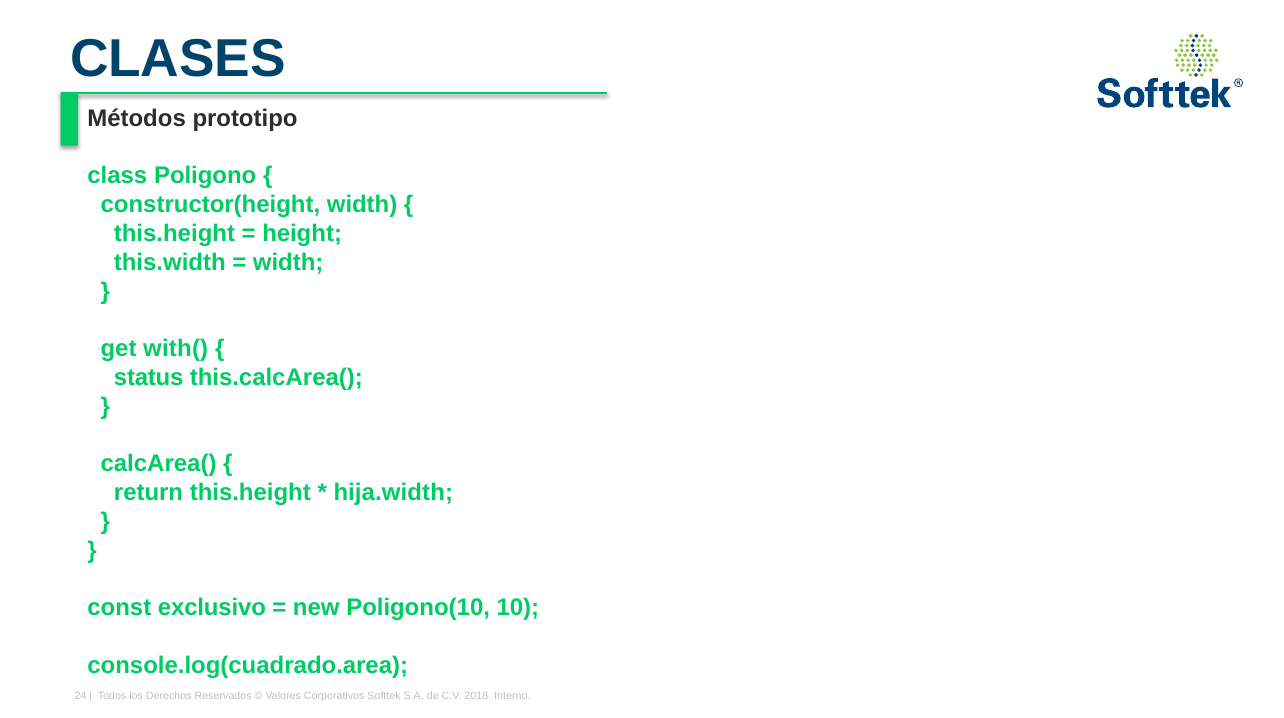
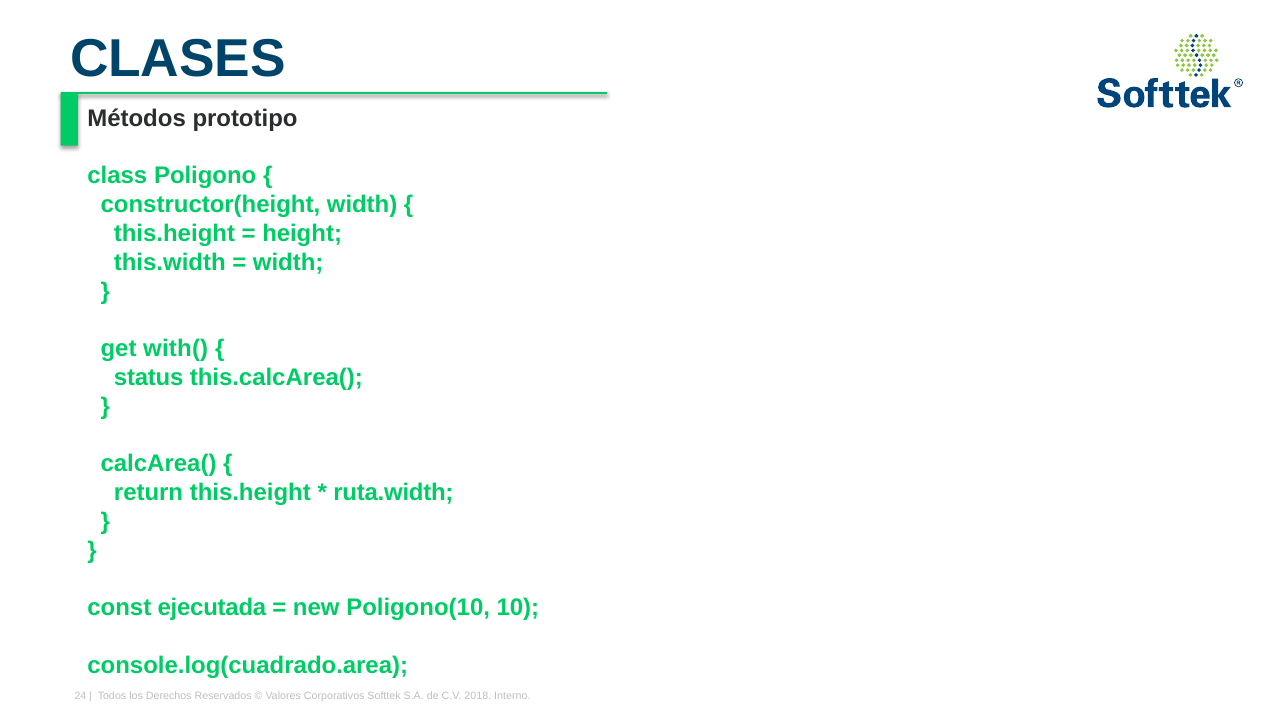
hija.width: hija.width -> ruta.width
exclusivo: exclusivo -> ejecutada
